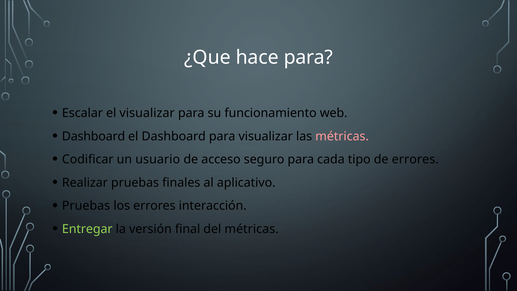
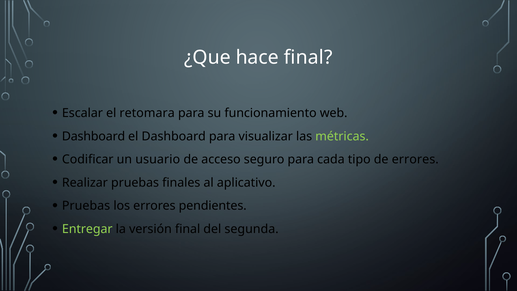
hace para: para -> final
el visualizar: visualizar -> retomara
métricas at (342, 136) colour: pink -> light green
interacción: interacción -> pendientes
del métricas: métricas -> segunda
